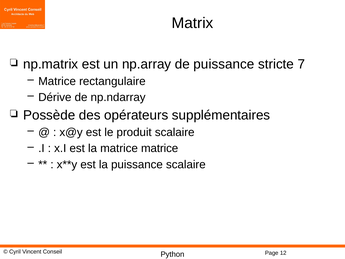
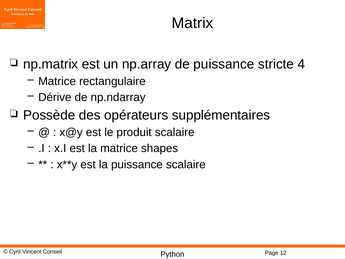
7: 7 -> 4
matrice matrice: matrice -> shapes
